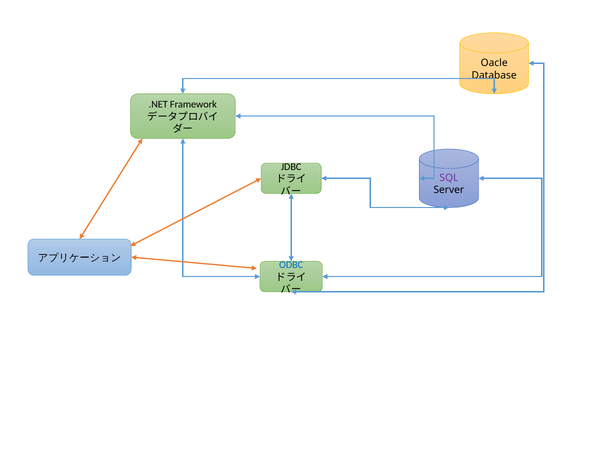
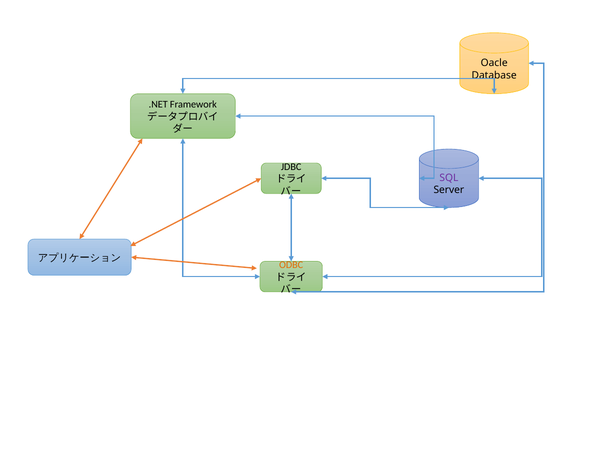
ODBC colour: blue -> orange
